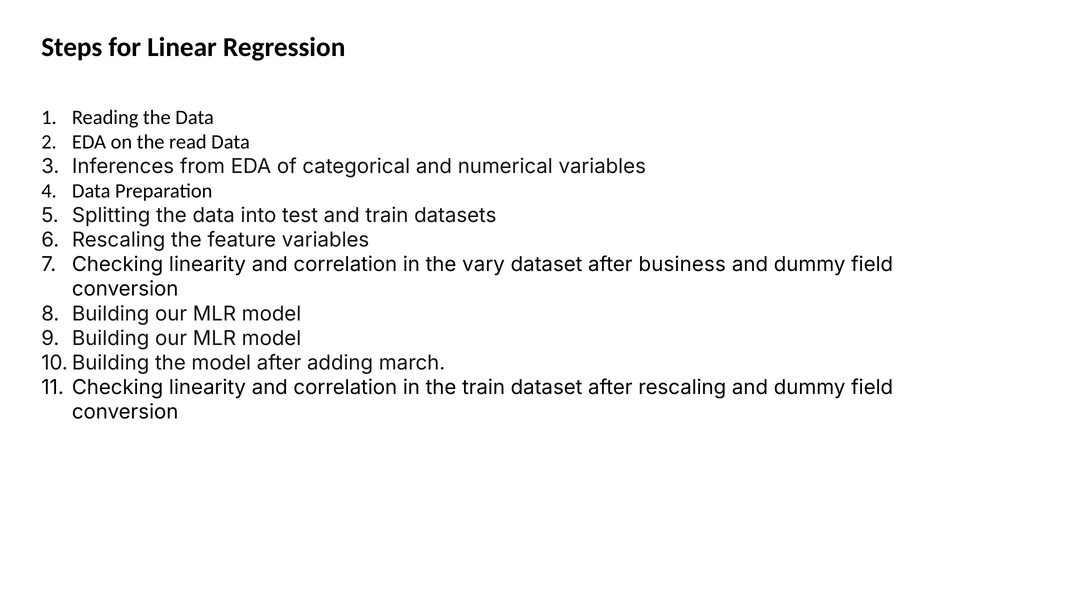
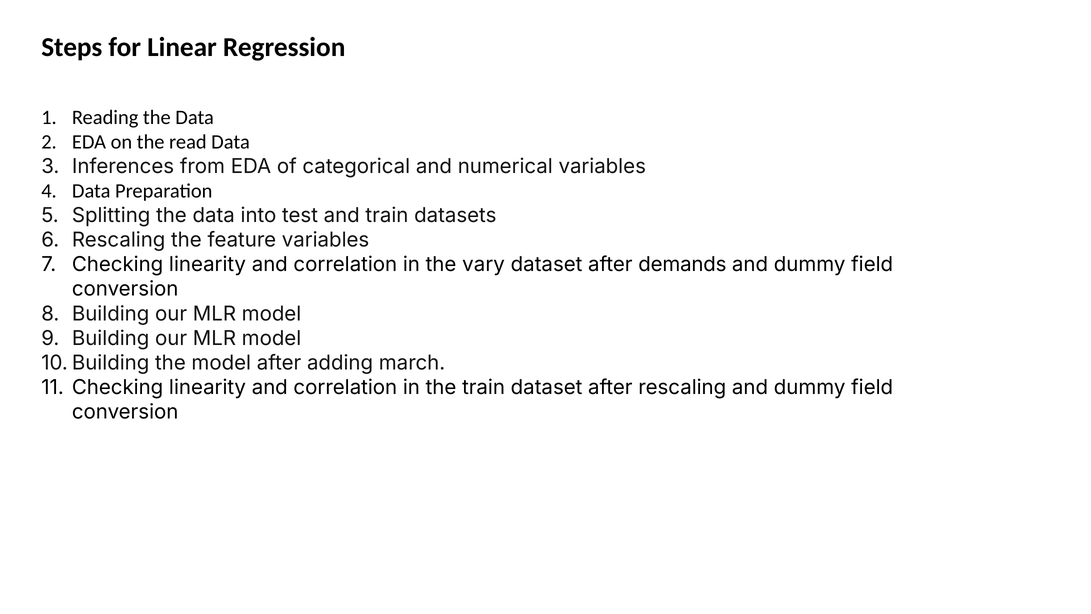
business: business -> demands
